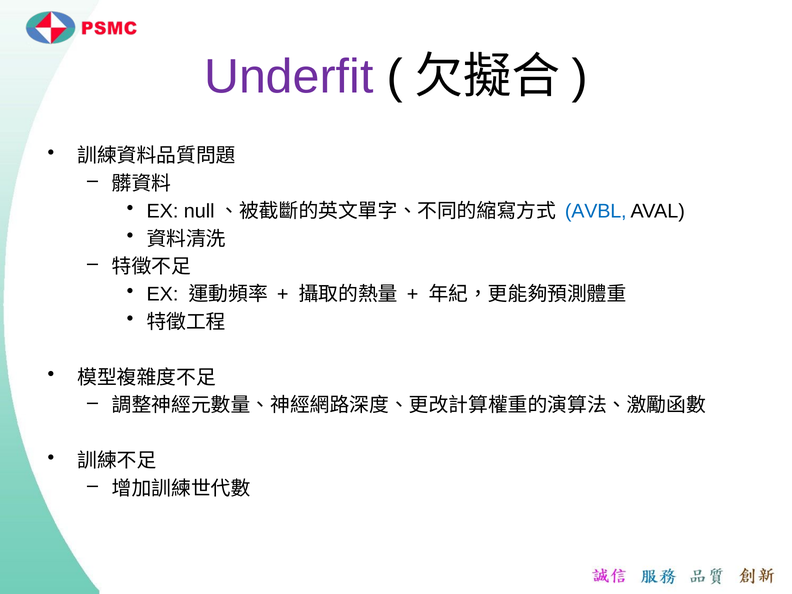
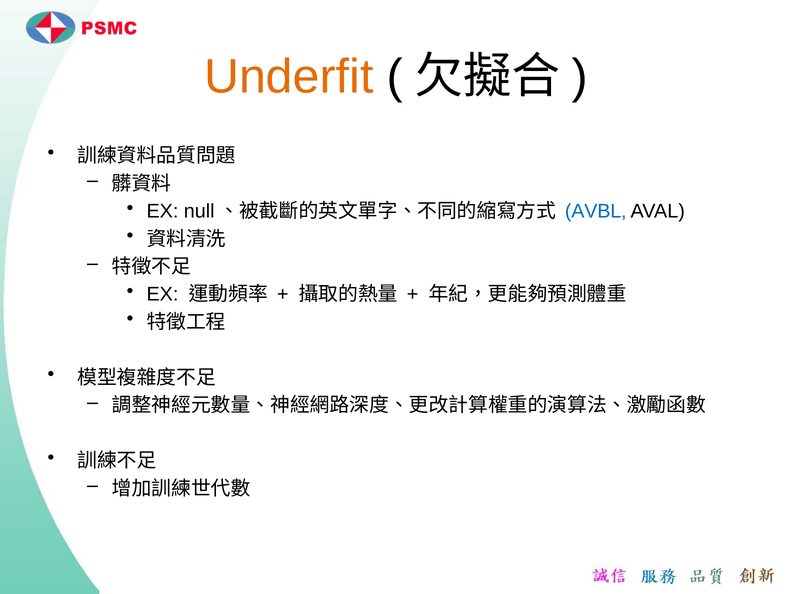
Underfit colour: purple -> orange
